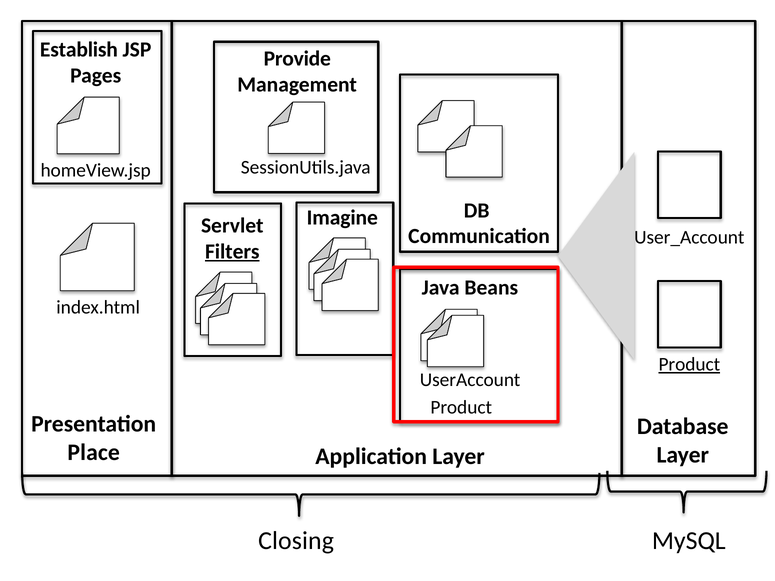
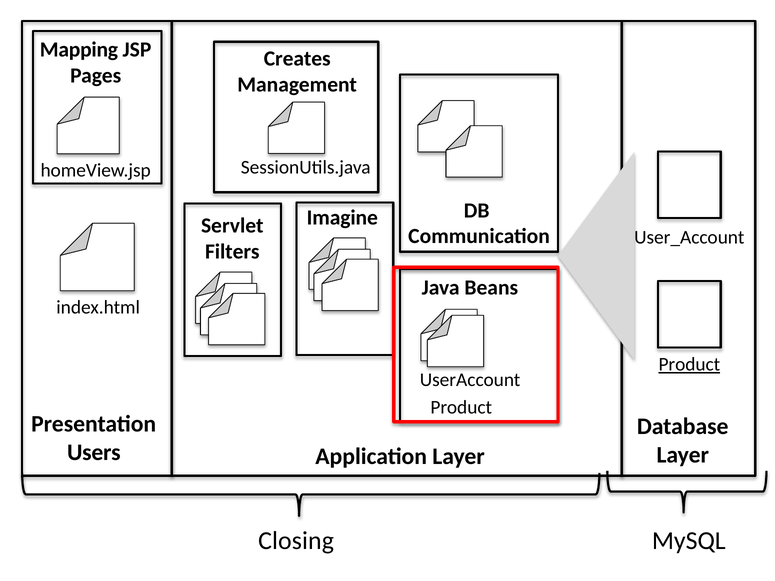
Establish: Establish -> Mapping
Provide: Provide -> Creates
Filters underline: present -> none
Place: Place -> Users
